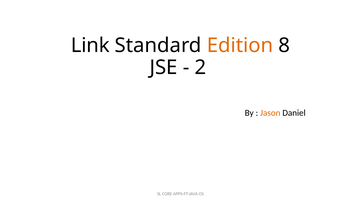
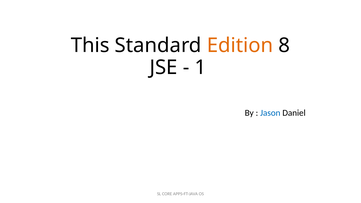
Link: Link -> This
2: 2 -> 1
Jason colour: orange -> blue
